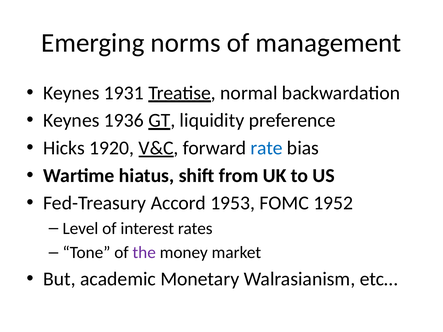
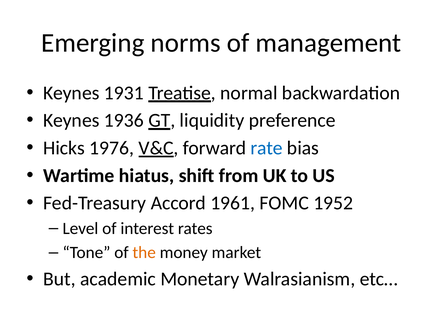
1920: 1920 -> 1976
1953: 1953 -> 1961
the colour: purple -> orange
